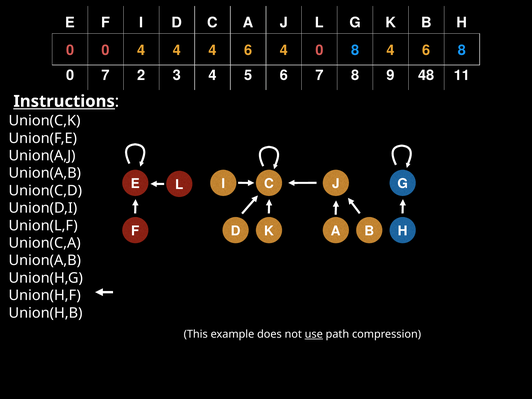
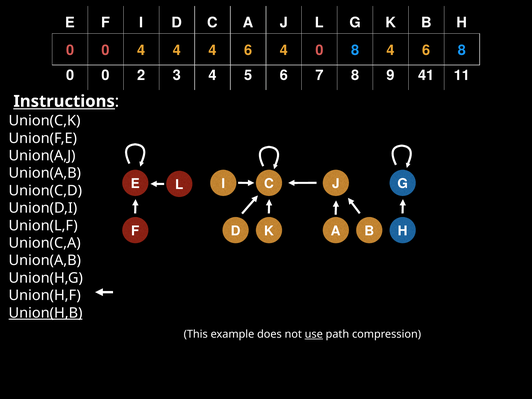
7 at (106, 75): 7 -> 0
48: 48 -> 41
Union(H,B underline: none -> present
